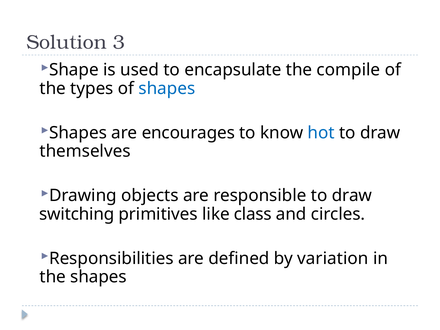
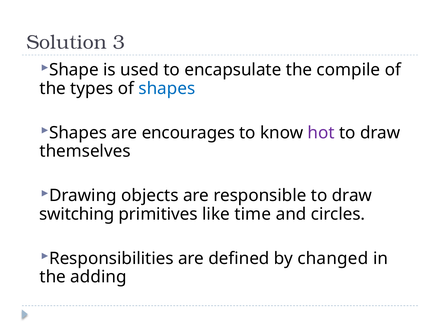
hot colour: blue -> purple
class: class -> time
variation: variation -> changed
the shapes: shapes -> adding
